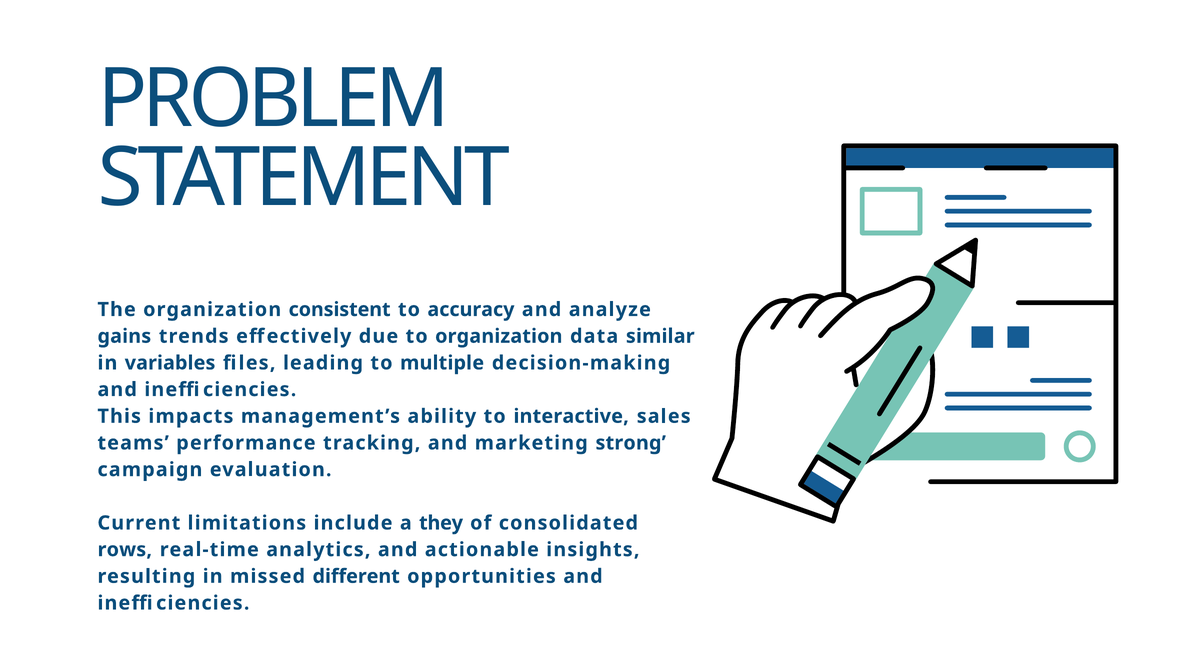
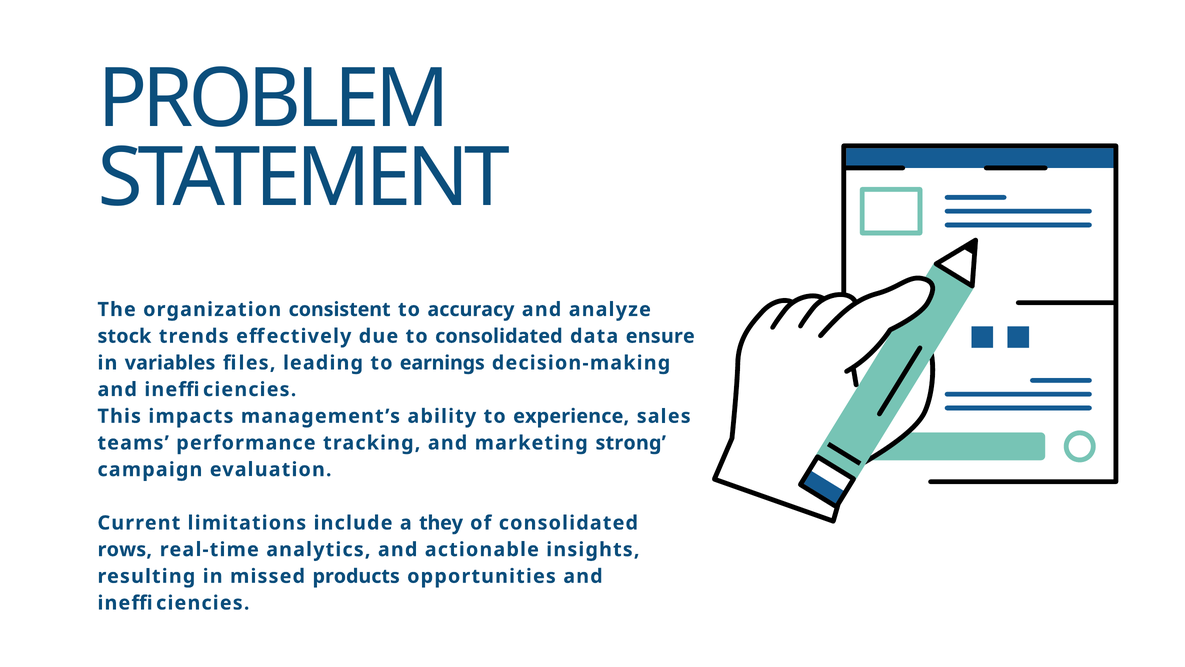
gains: gains -> stock
to organization: organization -> consolidated
similar: similar -> ensure
multiple: multiple -> earnings
interactive: interactive -> experience
different: different -> products
